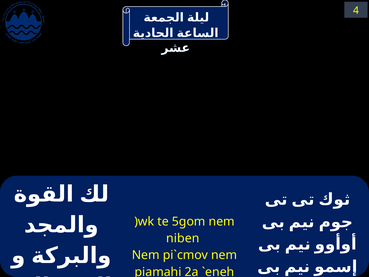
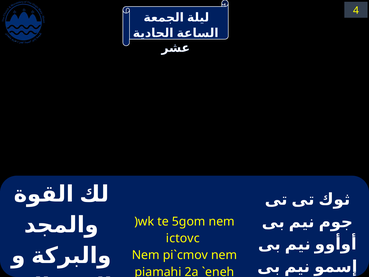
niben: niben -> ictovc
